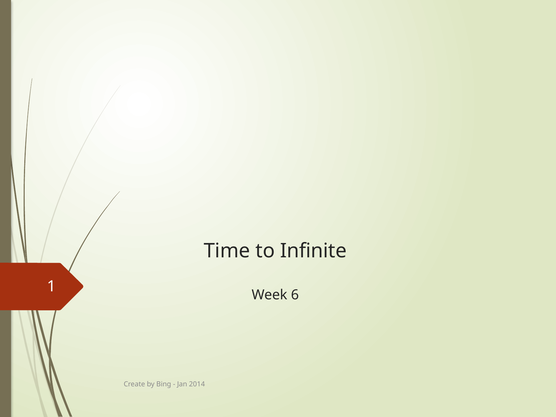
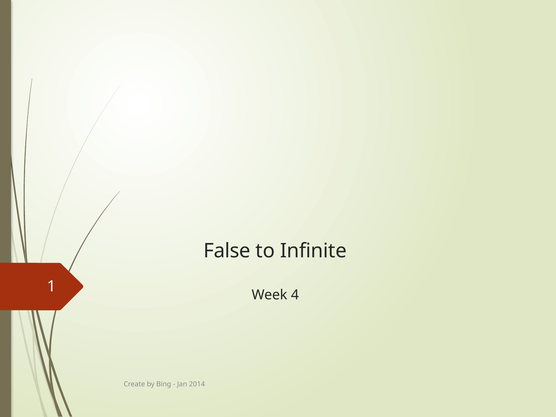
Time: Time -> False
6: 6 -> 4
